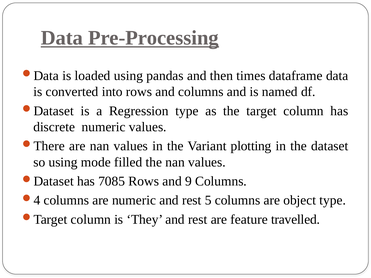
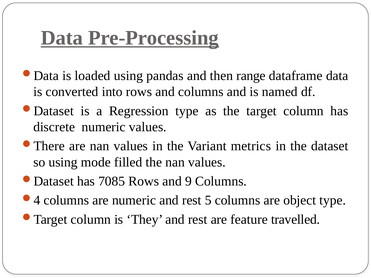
times: times -> range
plotting: plotting -> metrics
